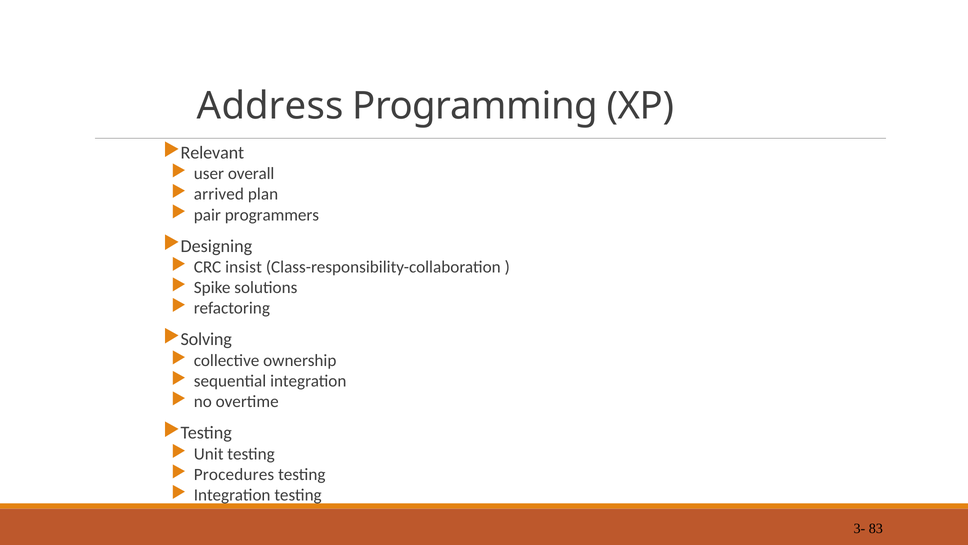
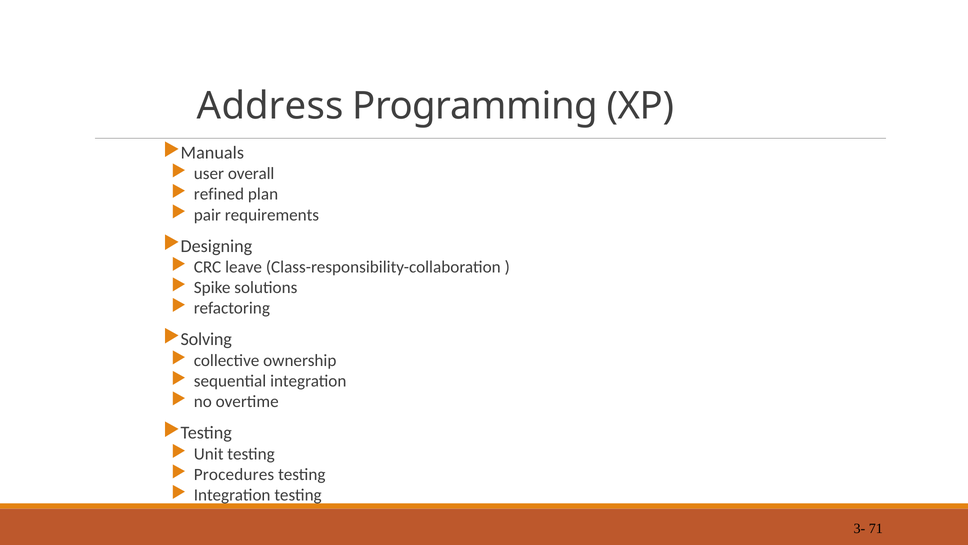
Relevant: Relevant -> Manuals
arrived: arrived -> refined
programmers: programmers -> requirements
insist: insist -> leave
83: 83 -> 71
